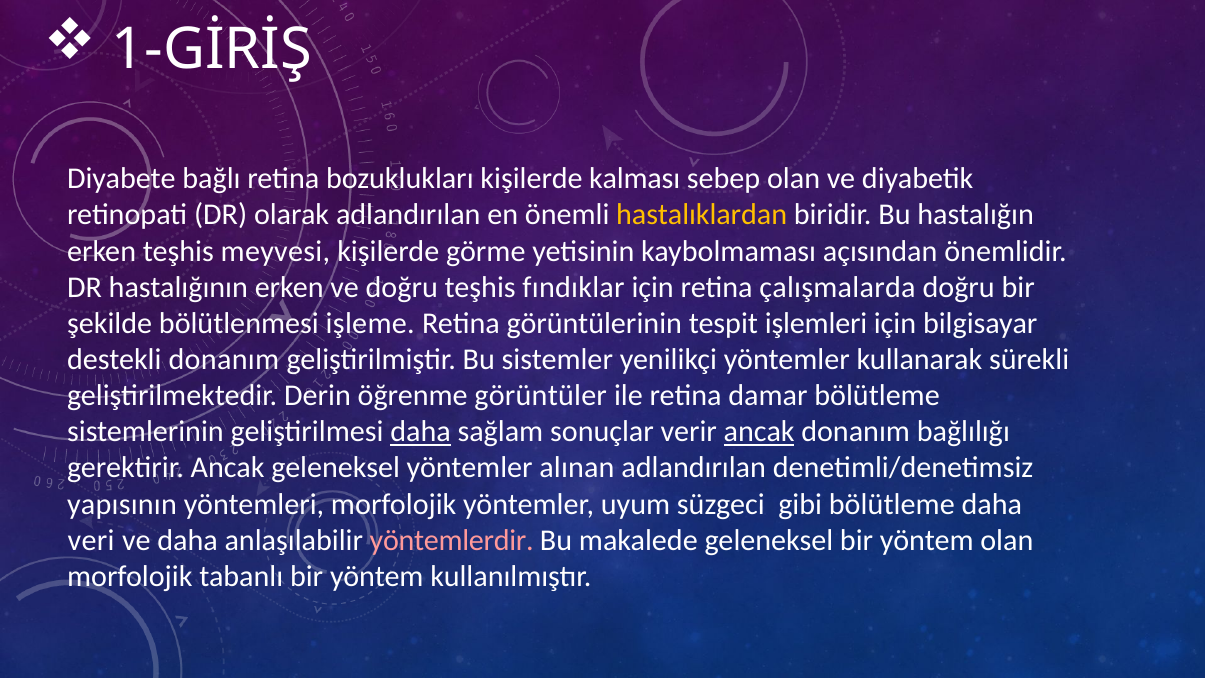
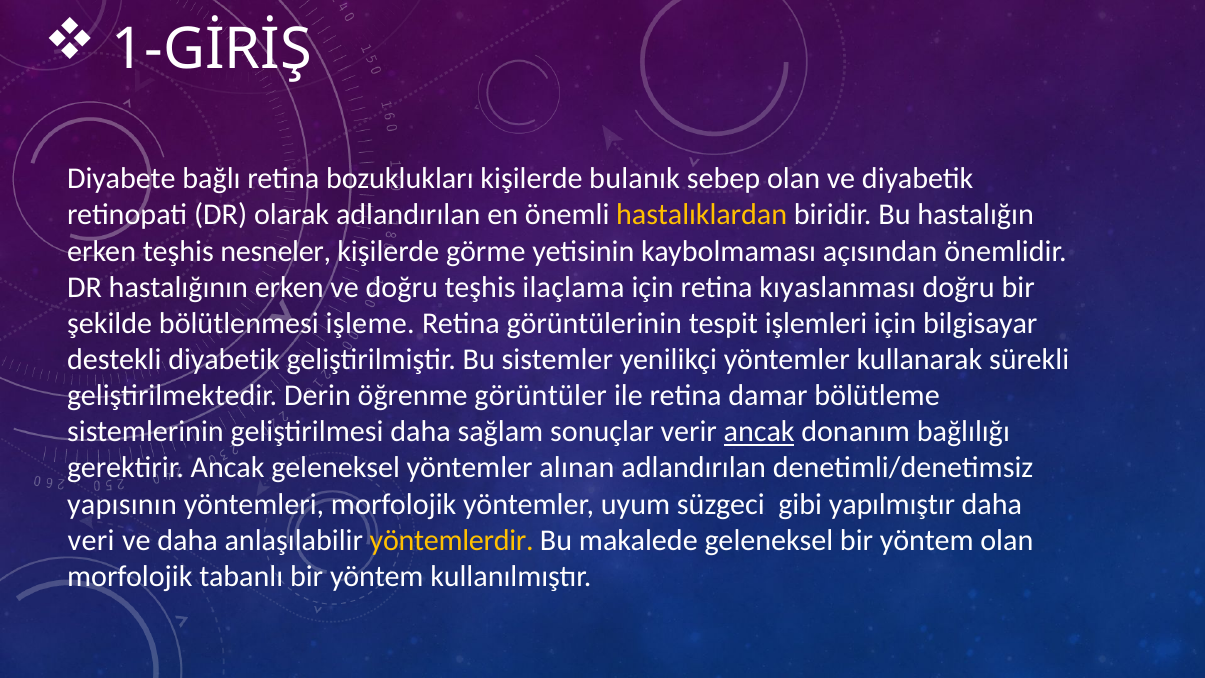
kalması: kalması -> bulanık
meyvesi: meyvesi -> nesneler
fındıklar: fındıklar -> ilaçlama
çalışmalarda: çalışmalarda -> kıyaslanması
destekli donanım: donanım -> diyabetik
daha at (421, 432) underline: present -> none
gibi bölütleme: bölütleme -> yapılmıştır
yöntemlerdir colour: pink -> yellow
